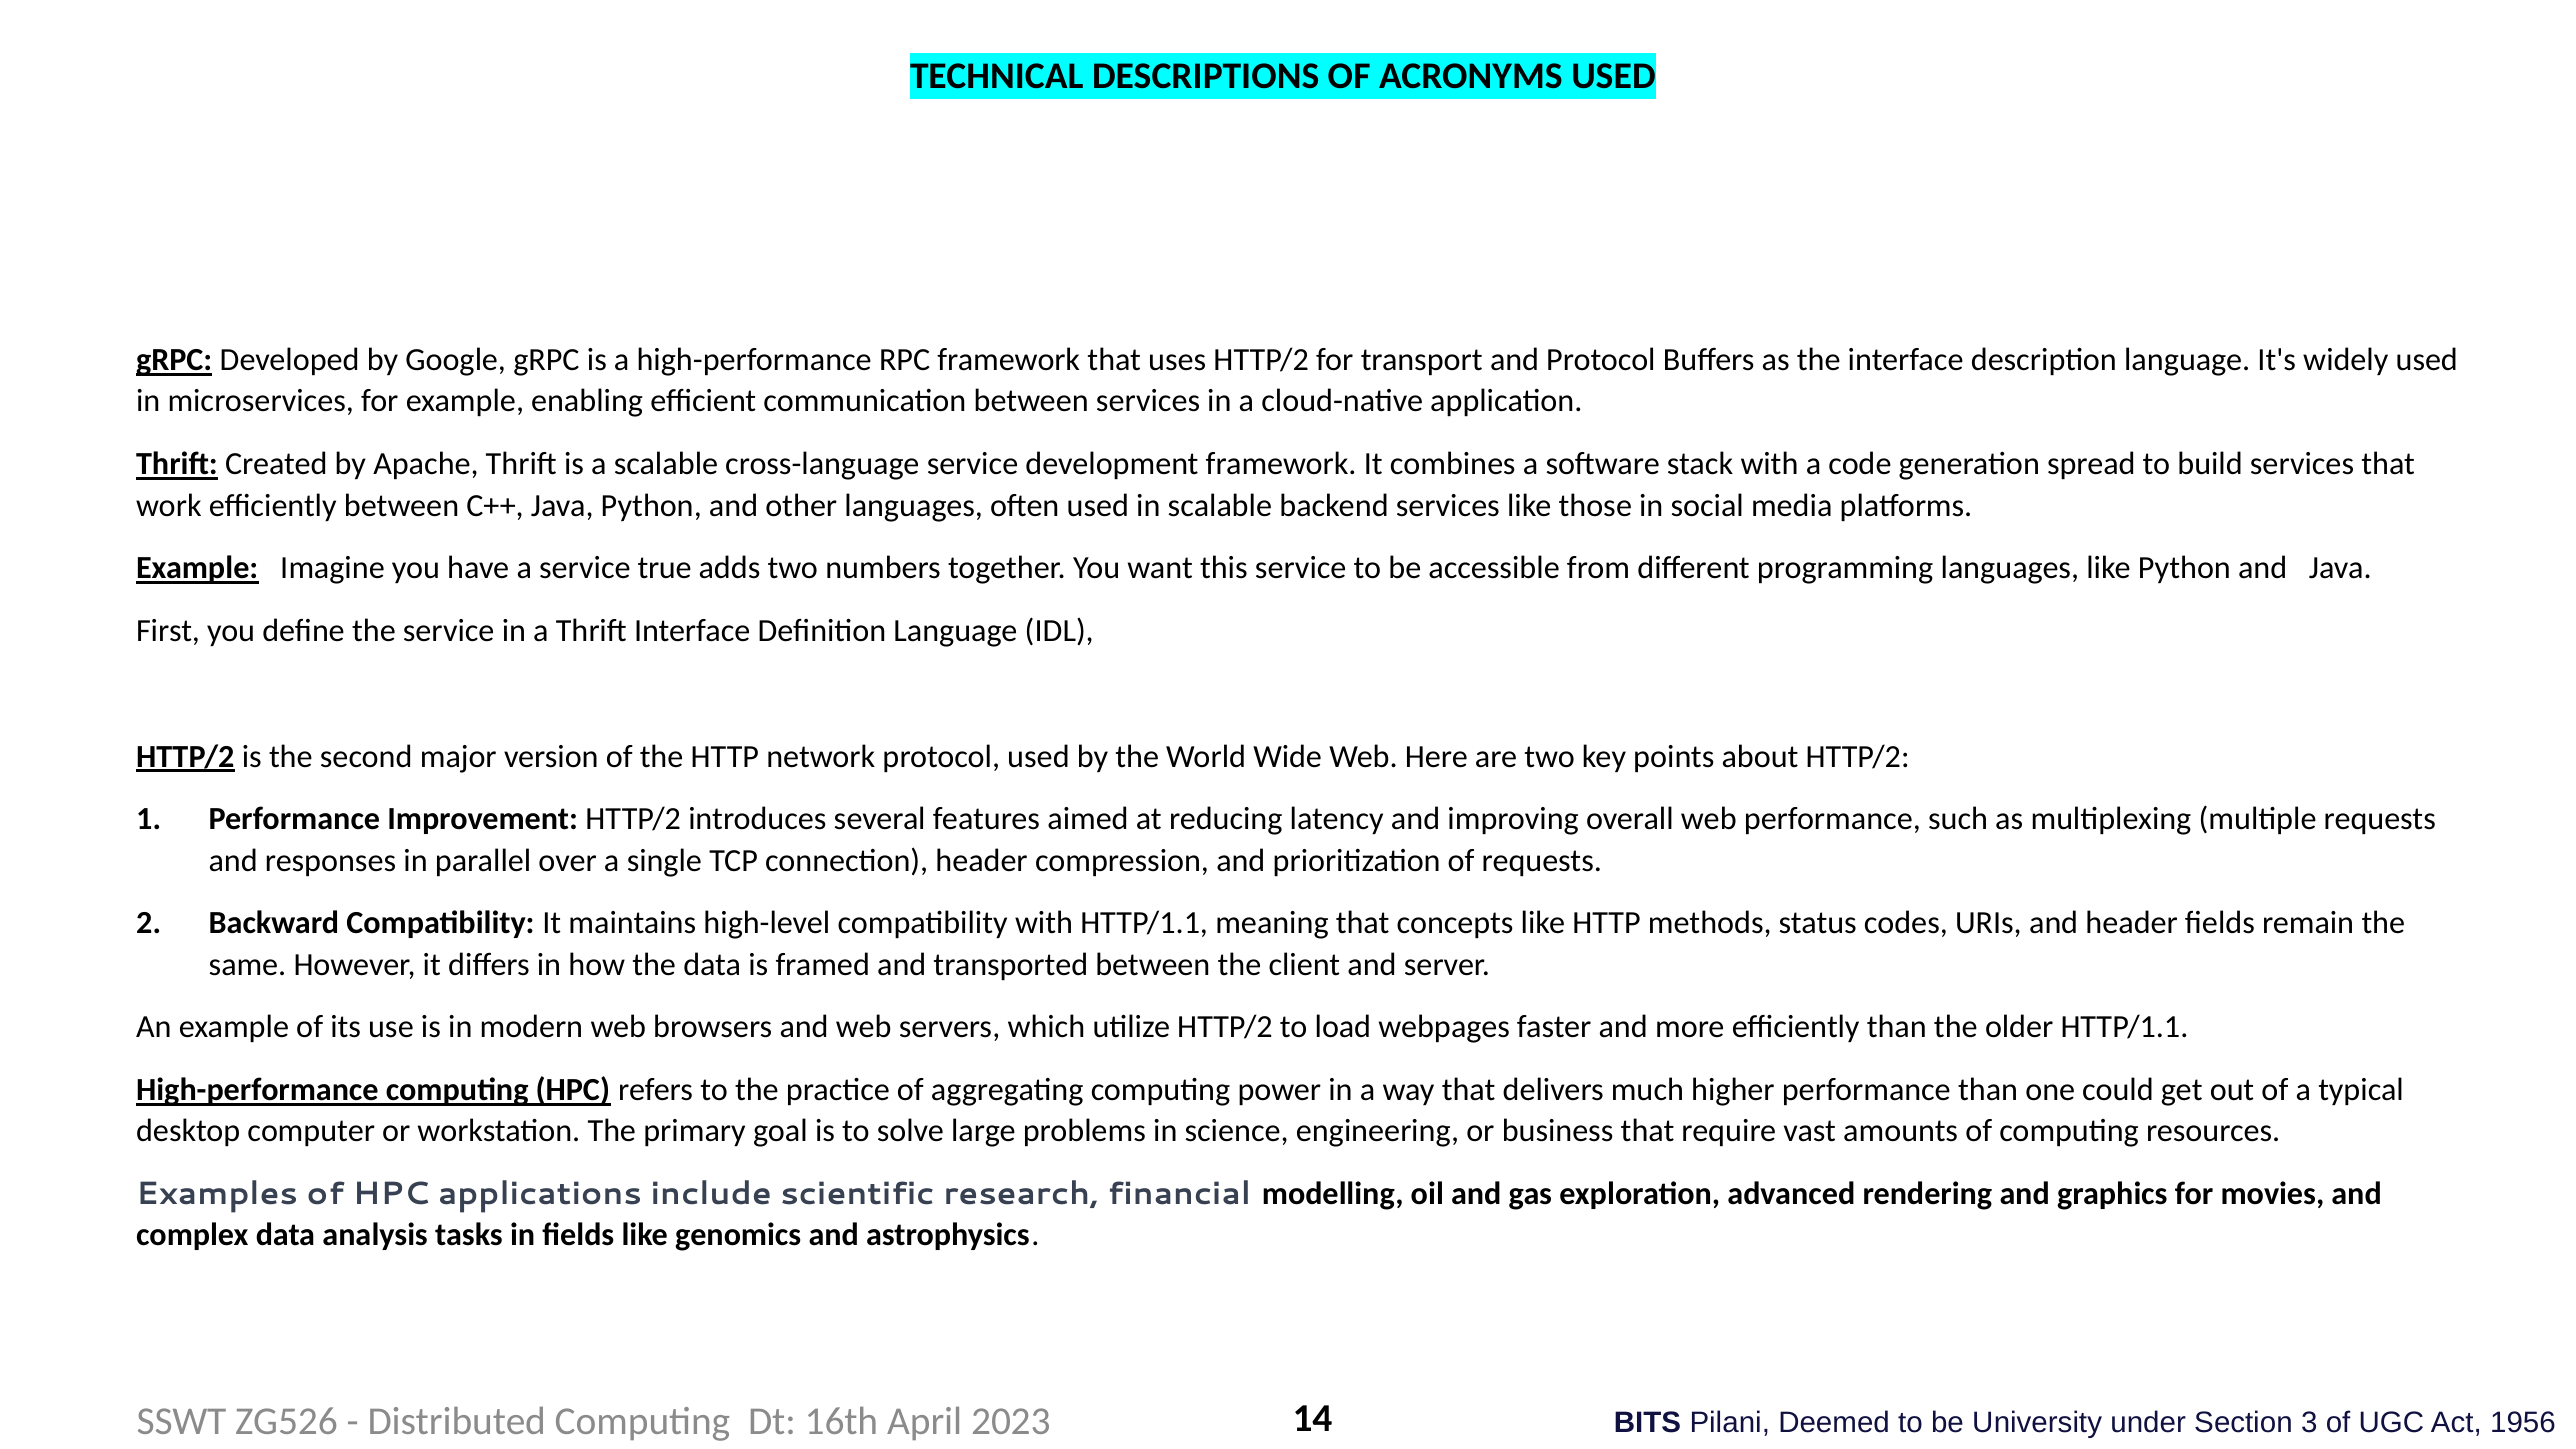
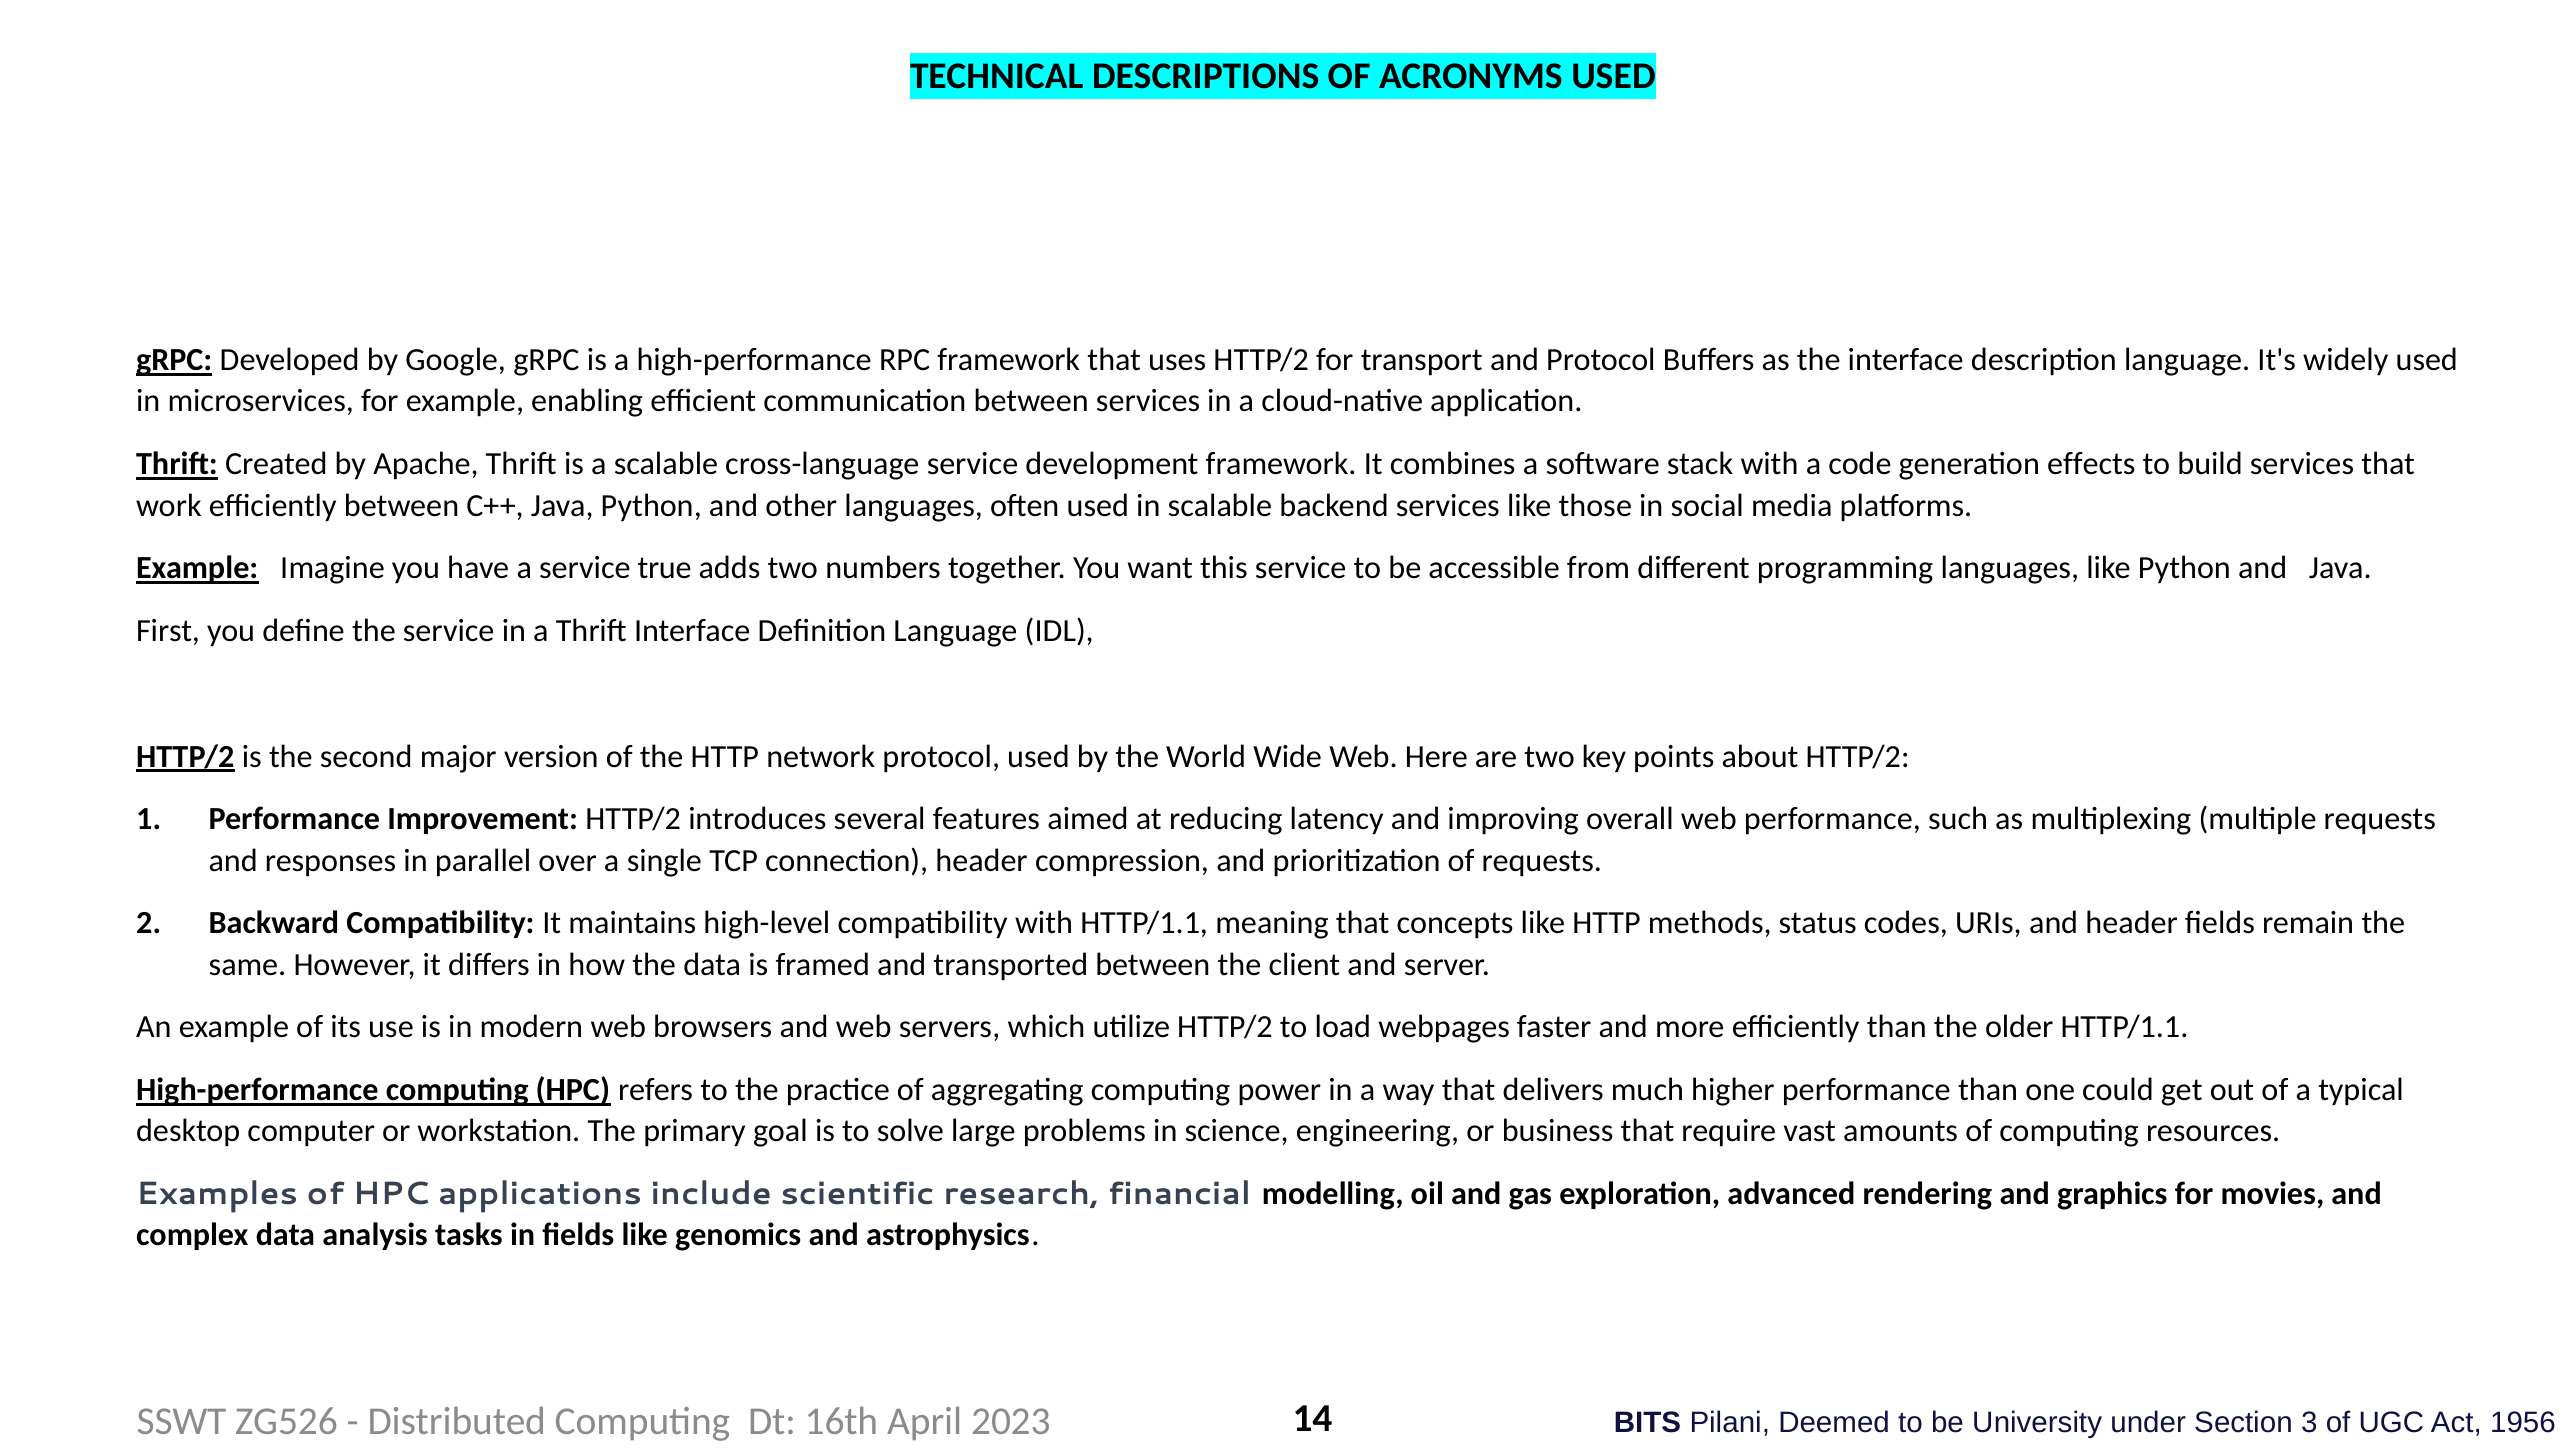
spread: spread -> effects
